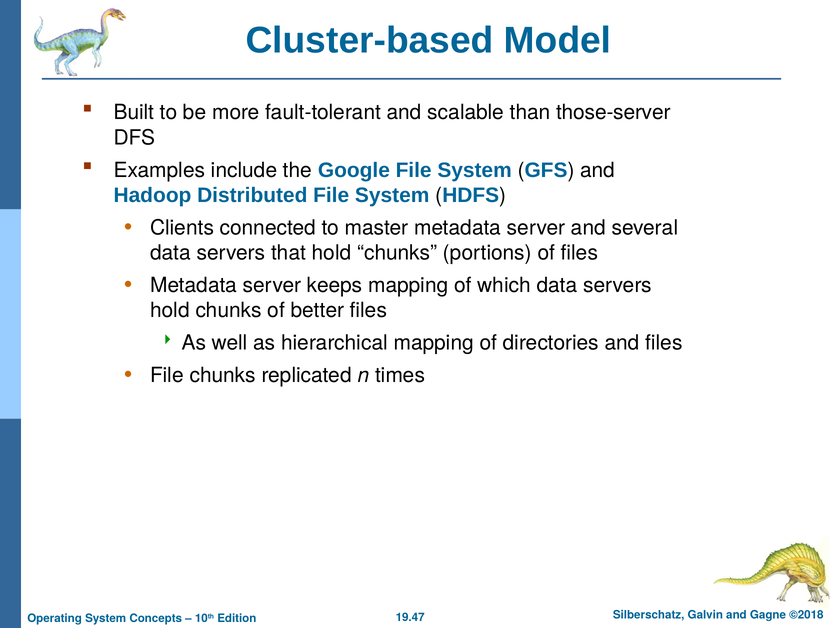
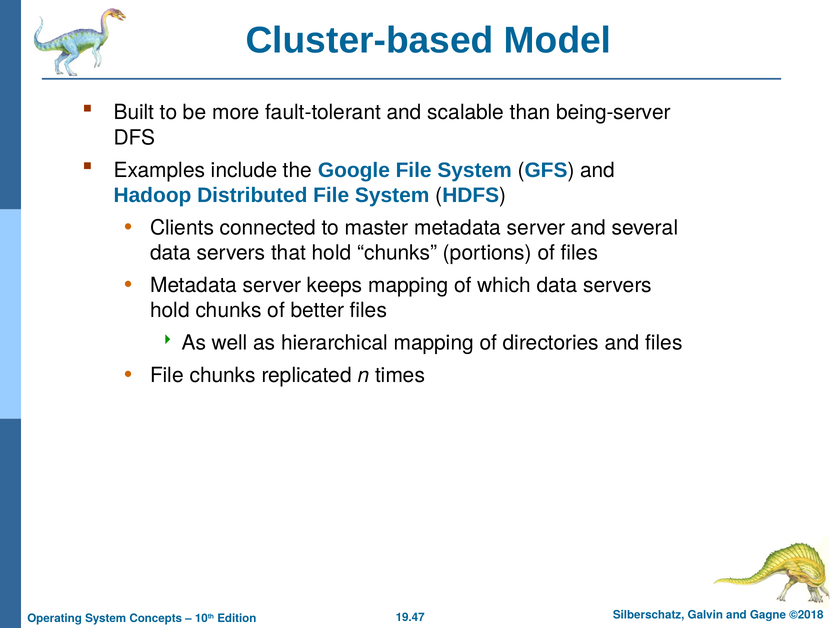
those-server: those-server -> being-server
